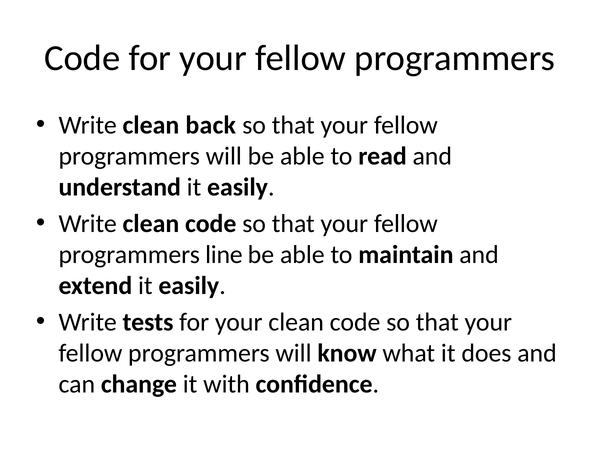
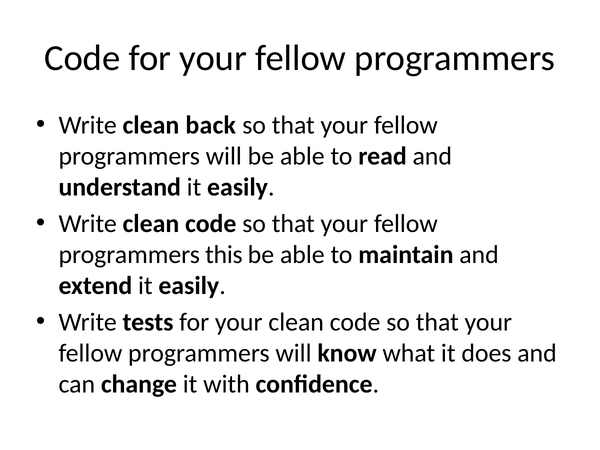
line: line -> this
